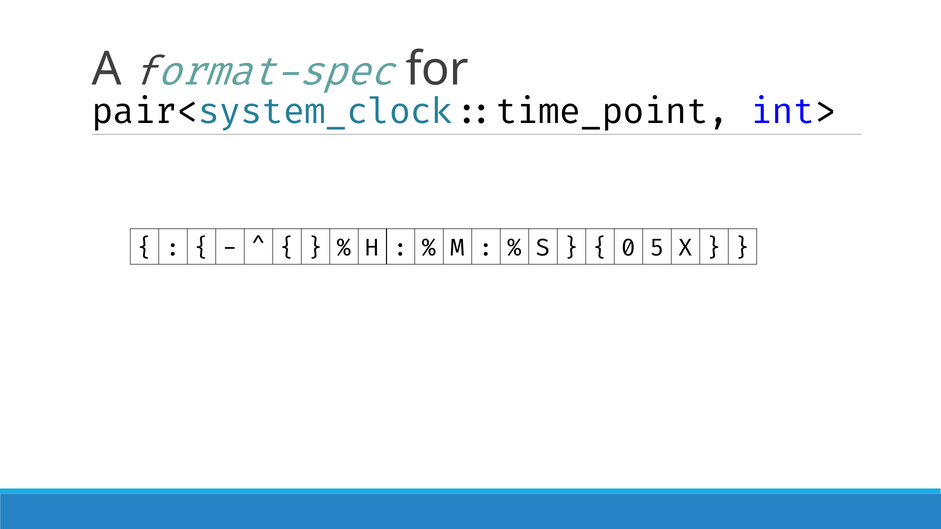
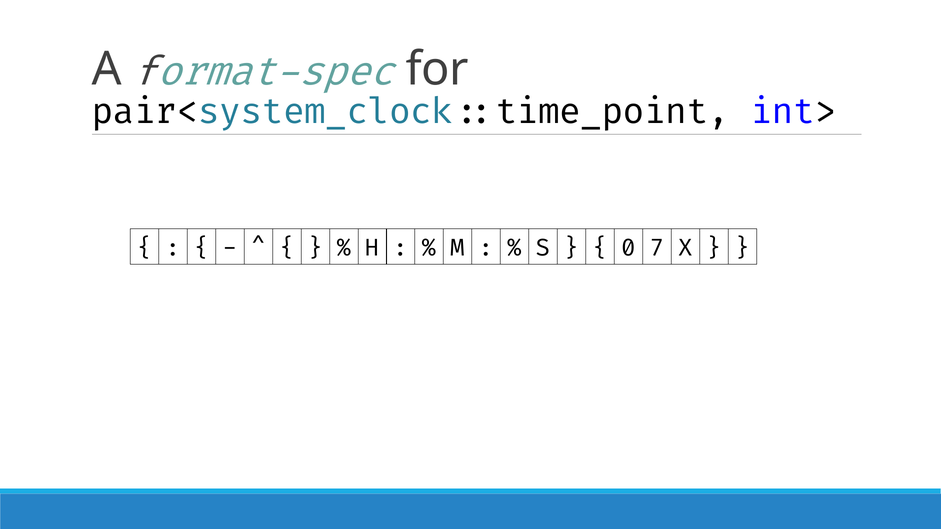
5: 5 -> 7
